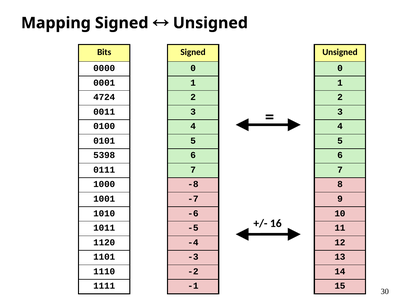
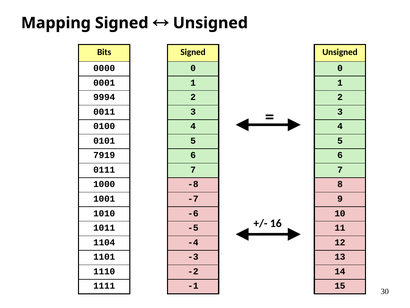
4724: 4724 -> 9994
5398: 5398 -> 7919
1120: 1120 -> 1104
